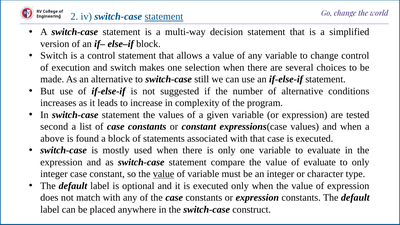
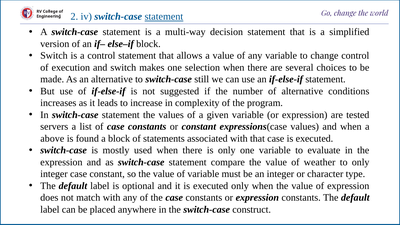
second: second -> servers
of evaluate: evaluate -> weather
value at (164, 174) underline: present -> none
